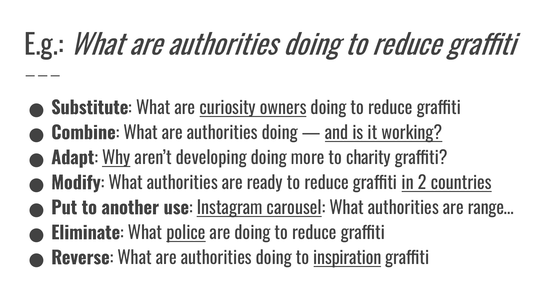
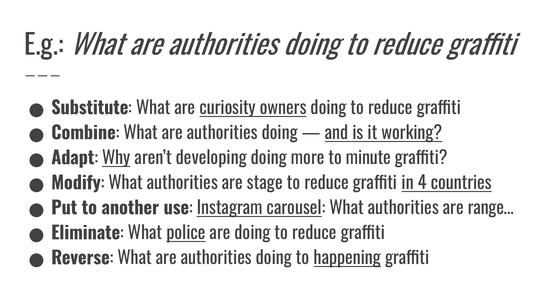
charity: charity -> minute
ready: ready -> stage
2: 2 -> 4
inspiration: inspiration -> happening
